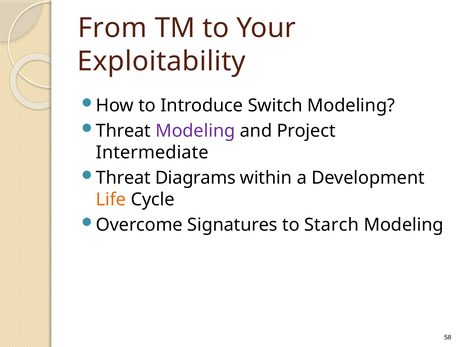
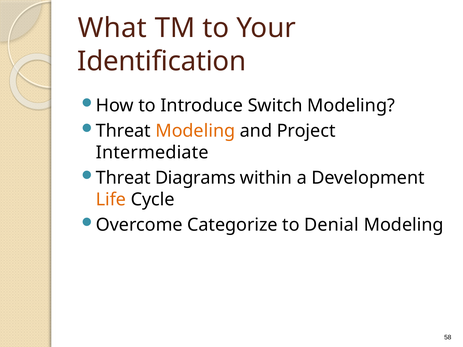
From: From -> What
Exploitability: Exploitability -> Identification
Modeling at (195, 131) colour: purple -> orange
Signatures: Signatures -> Categorize
Starch: Starch -> Denial
